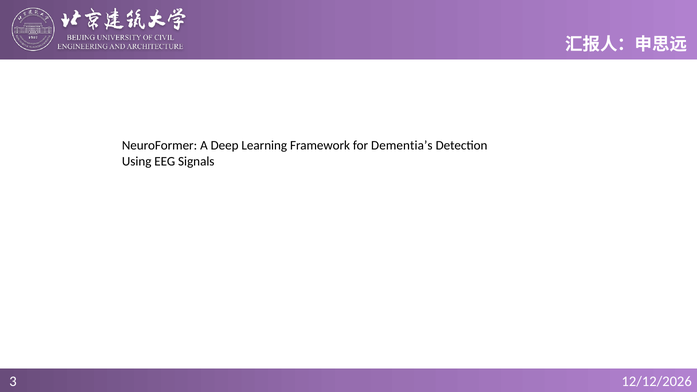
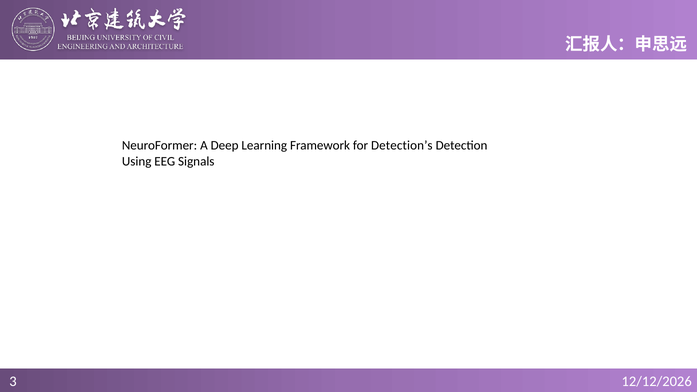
Dementia’s: Dementia’s -> Detection’s
